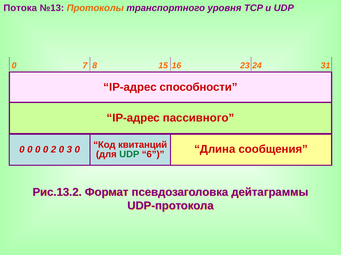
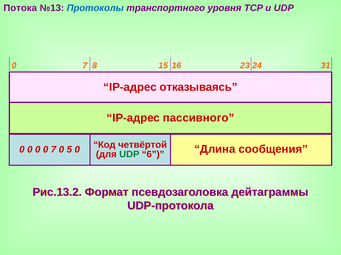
Протоколы colour: orange -> blue
способности: способности -> отказываясь
квитанций: квитанций -> четвёртой
0 0 2: 2 -> 7
3: 3 -> 5
